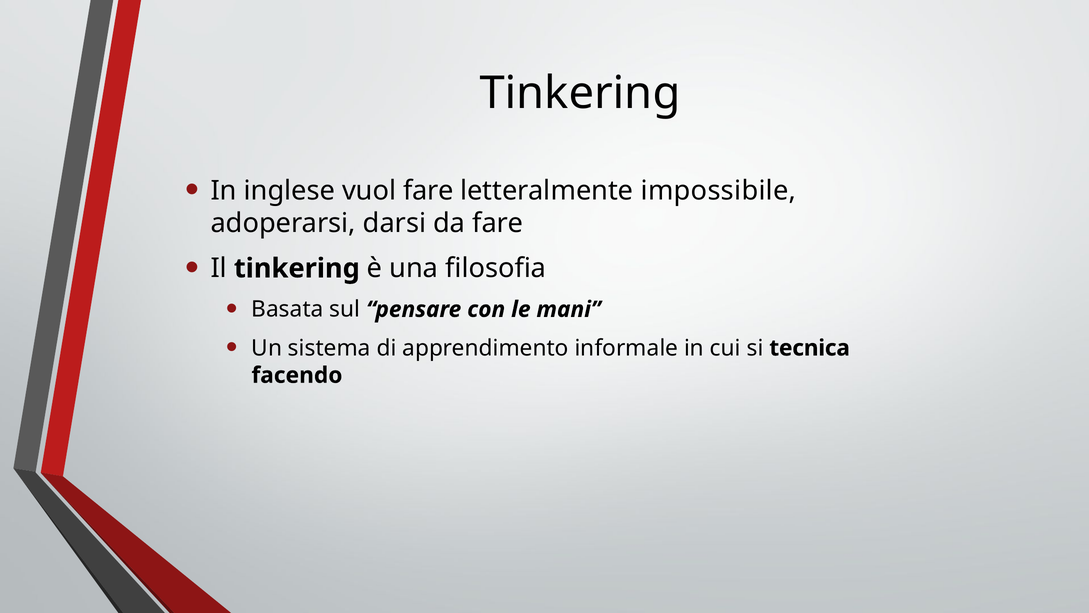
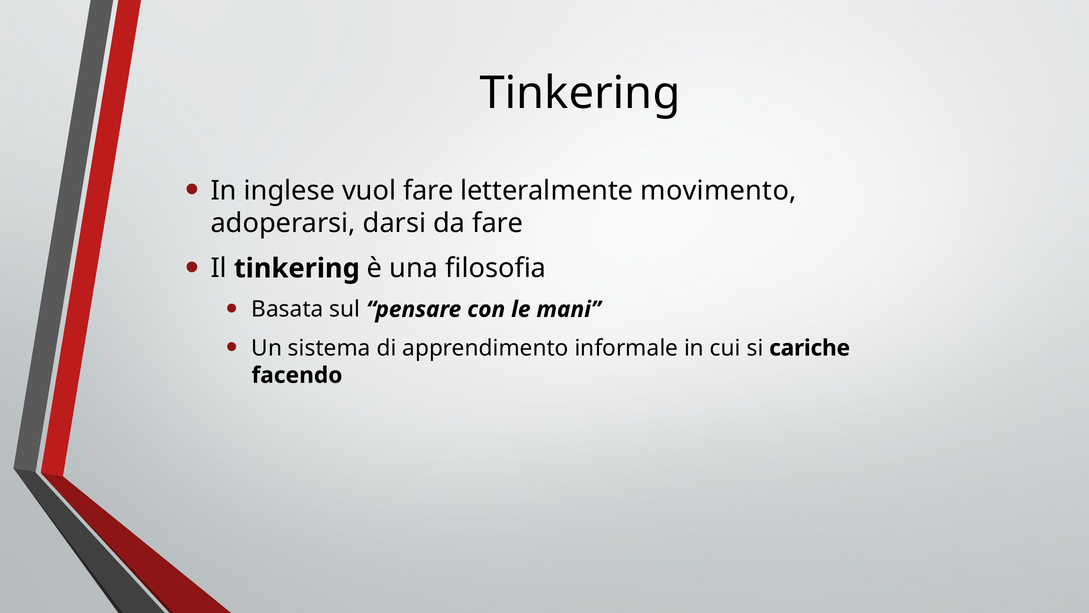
impossibile: impossibile -> movimento
tecnica: tecnica -> cariche
